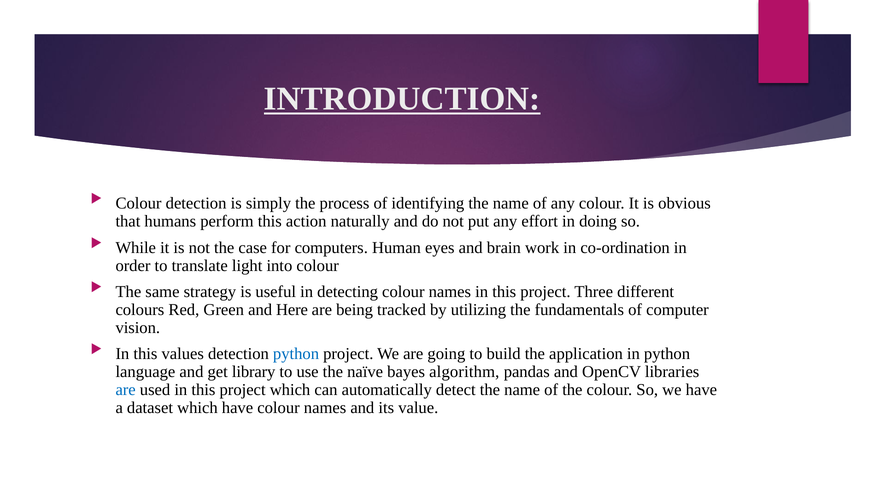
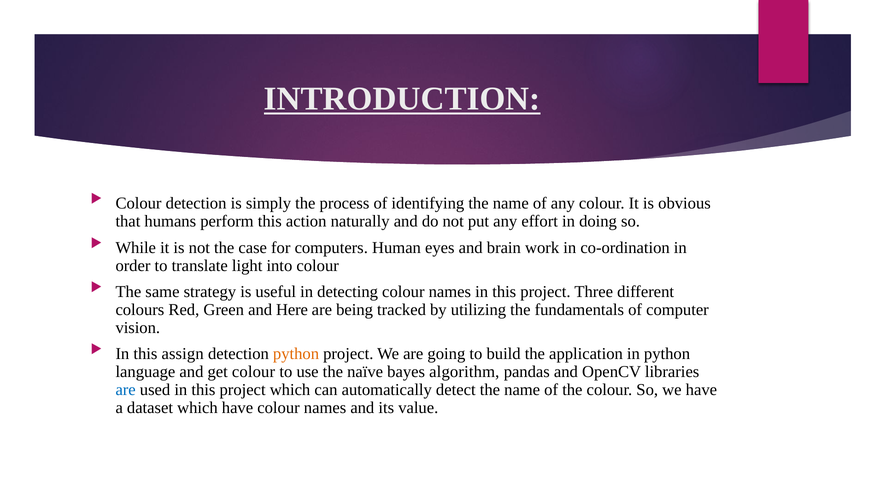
values: values -> assign
python at (296, 354) colour: blue -> orange
get library: library -> colour
